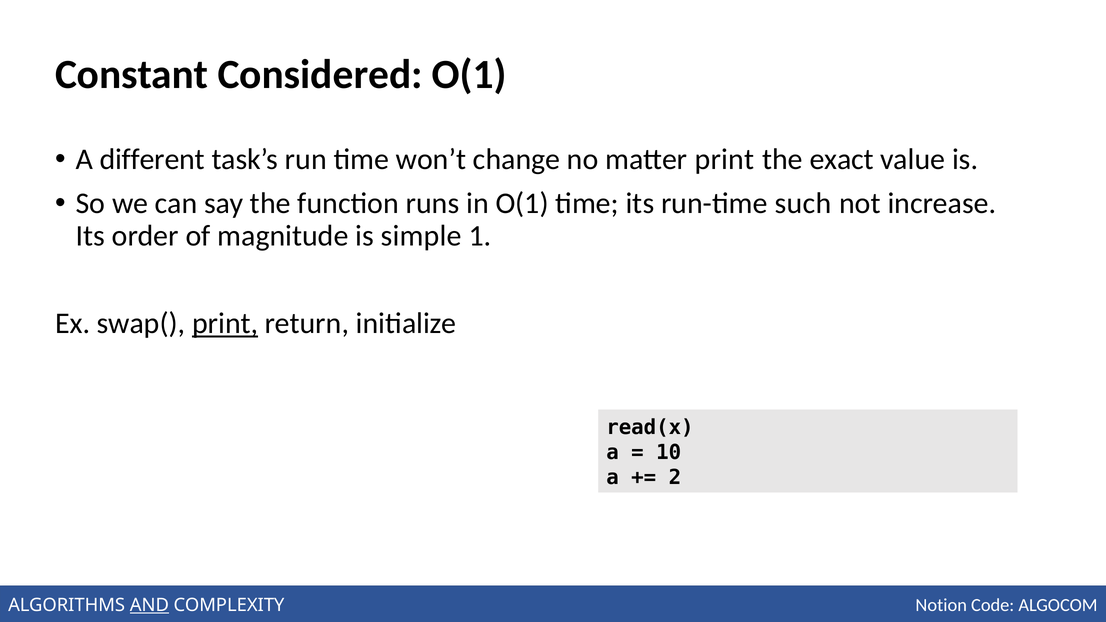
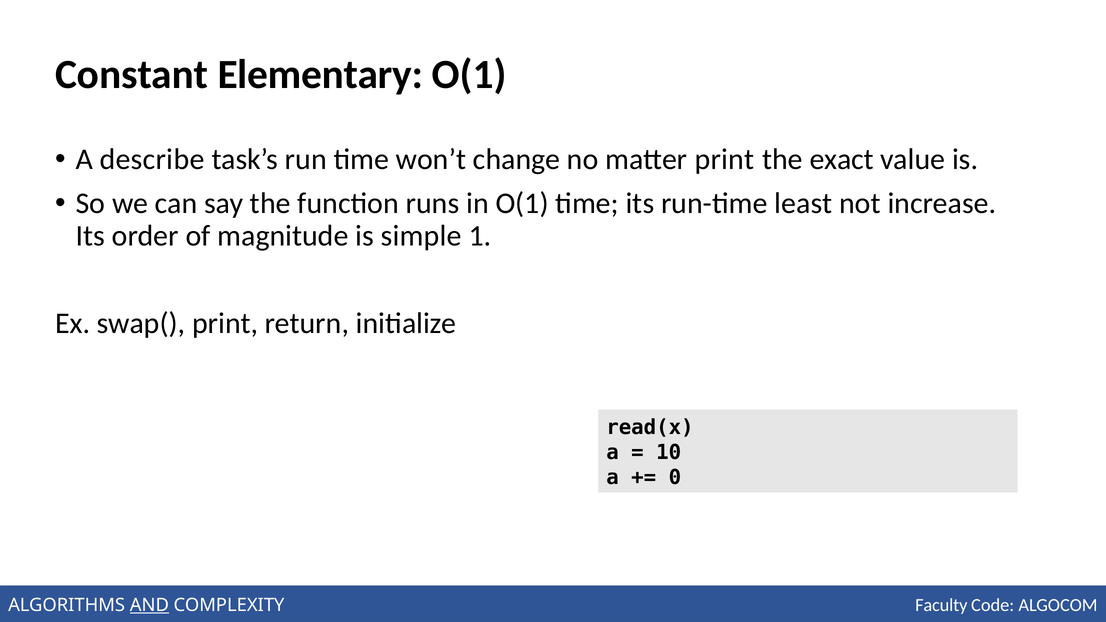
Considered: Considered -> Elementary
different: different -> describe
such: such -> least
print at (225, 324) underline: present -> none
2: 2 -> 0
Notion: Notion -> Faculty
